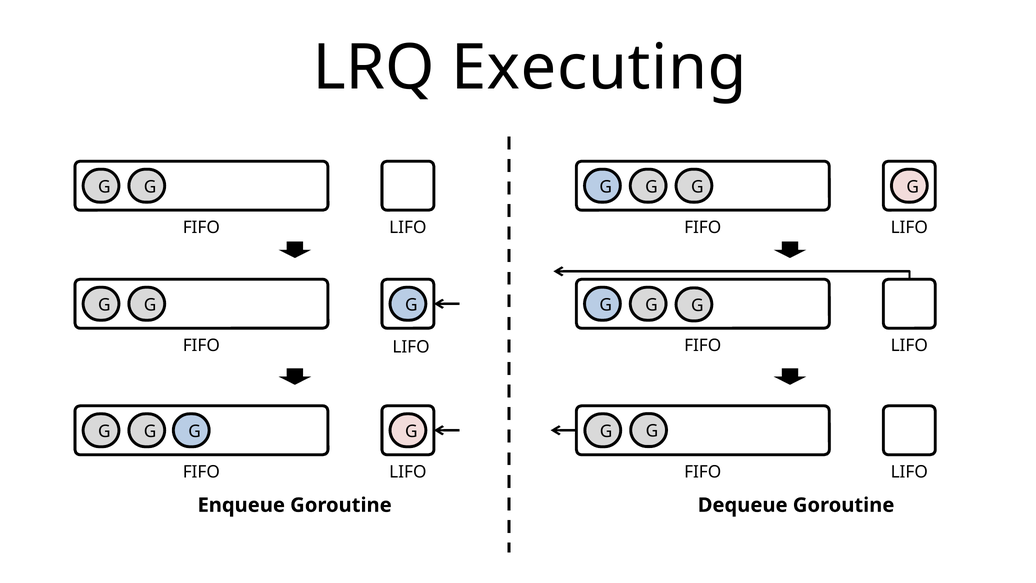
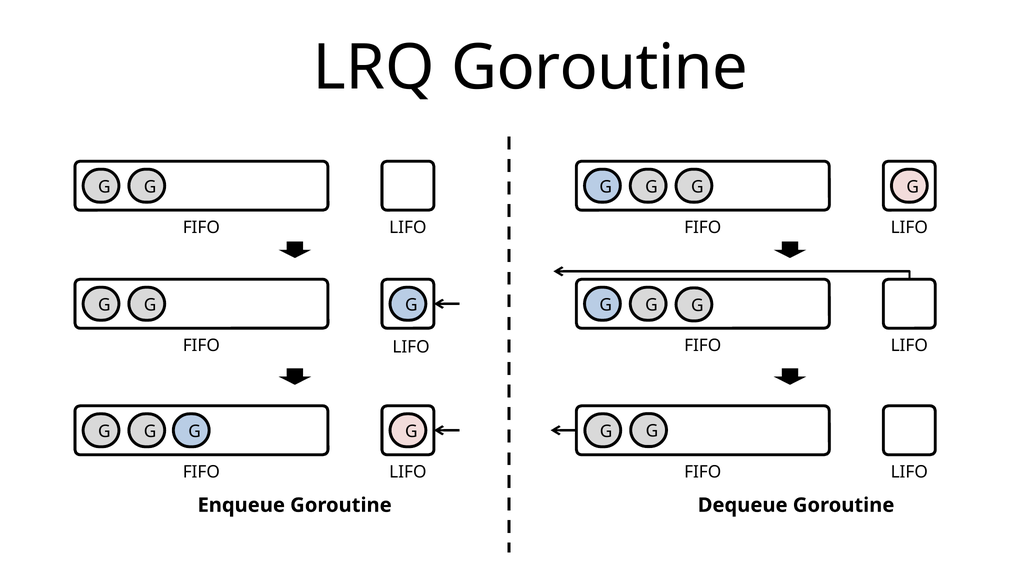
LRQ Executing: Executing -> Goroutine
